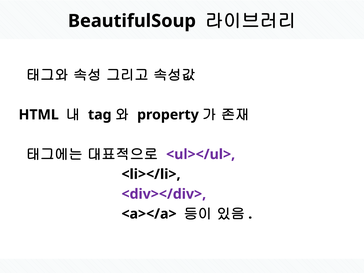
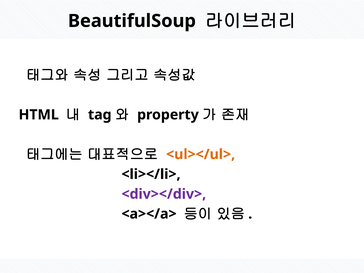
<ul></ul> colour: purple -> orange
